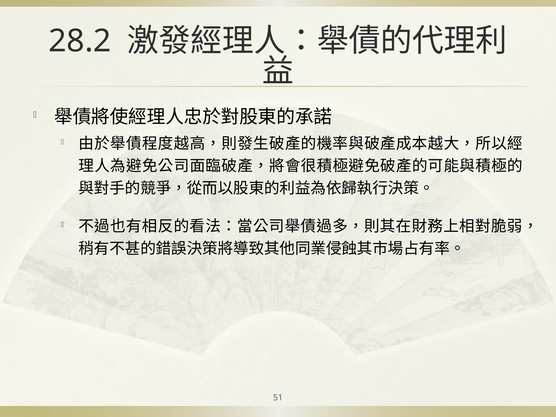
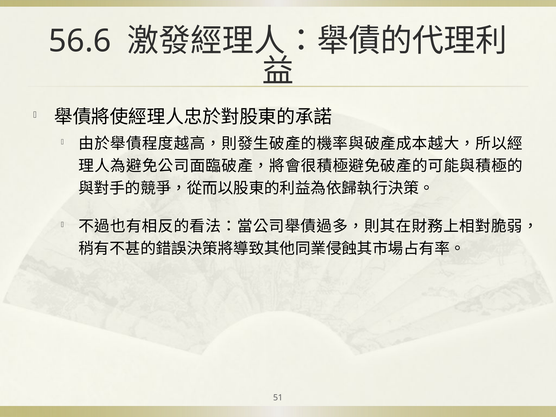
28.2: 28.2 -> 56.6
